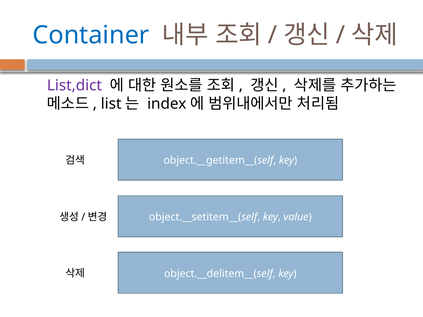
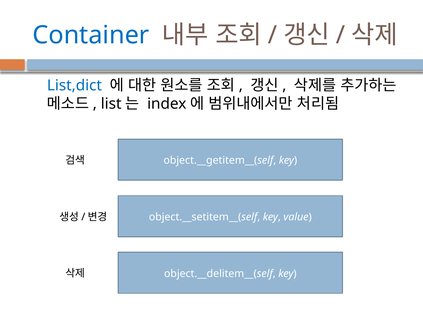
List,dict colour: purple -> blue
